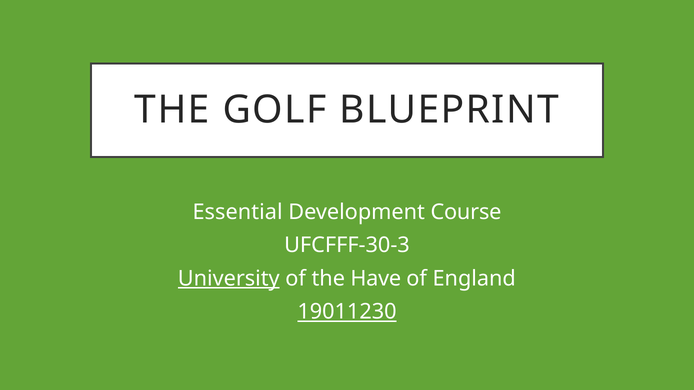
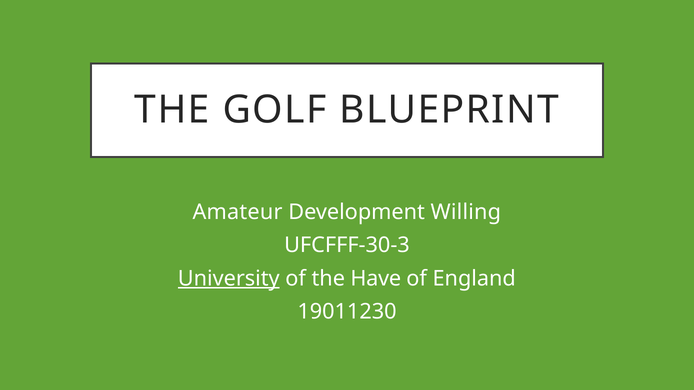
Essential: Essential -> Amateur
Course: Course -> Willing
19011230 underline: present -> none
